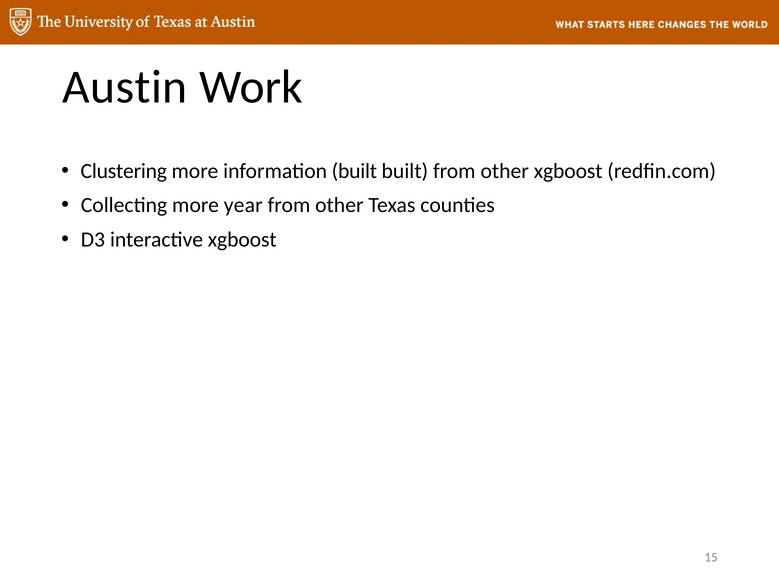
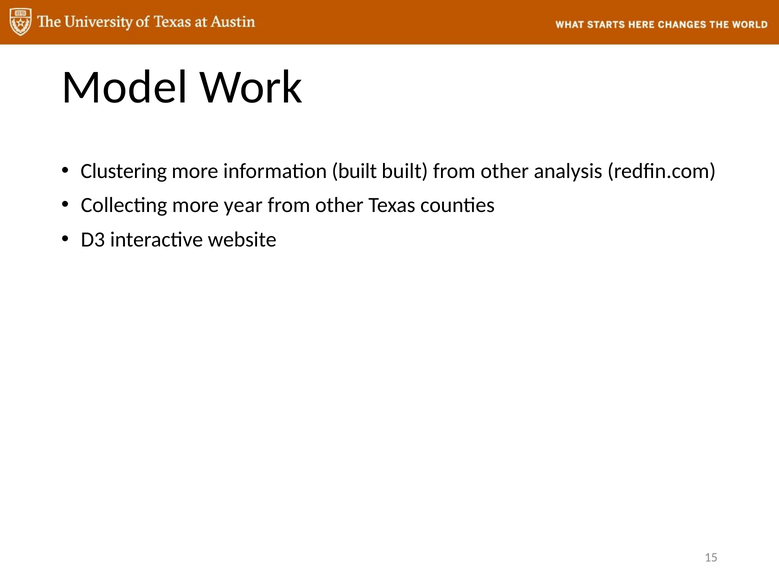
Austin: Austin -> Model
other xgboost: xgboost -> analysis
interactive xgboost: xgboost -> website
